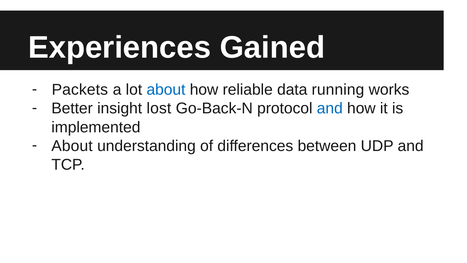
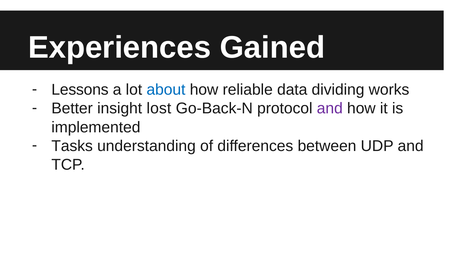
Packets: Packets -> Lessons
running: running -> dividing
and at (330, 108) colour: blue -> purple
About at (72, 146): About -> Tasks
